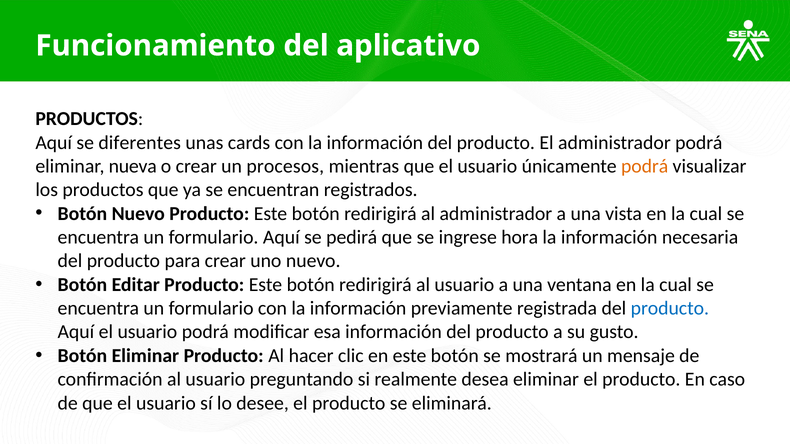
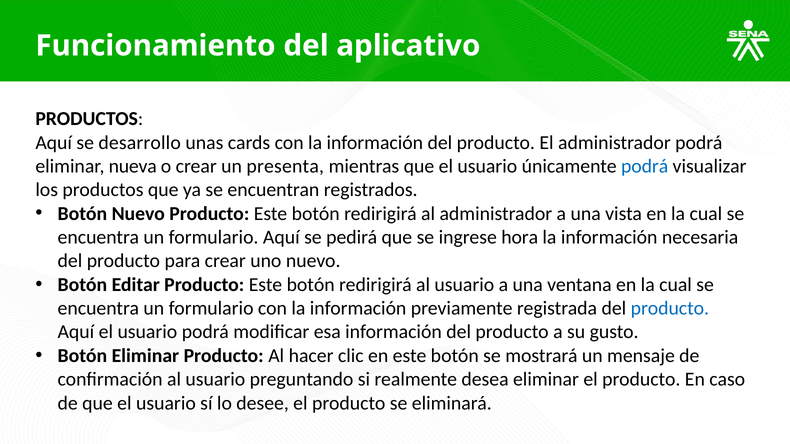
diferentes: diferentes -> desarrollo
procesos: procesos -> presenta
podrá at (645, 166) colour: orange -> blue
